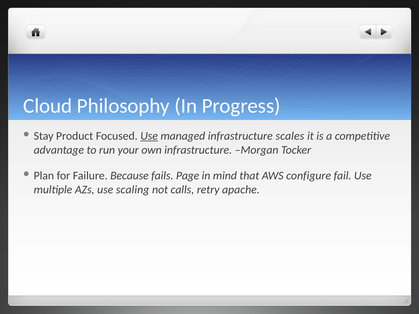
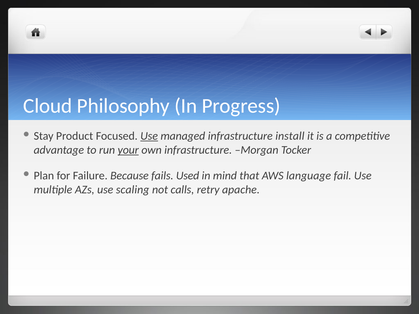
scales: scales -> install
your underline: none -> present
Page: Page -> Used
configure: configure -> language
